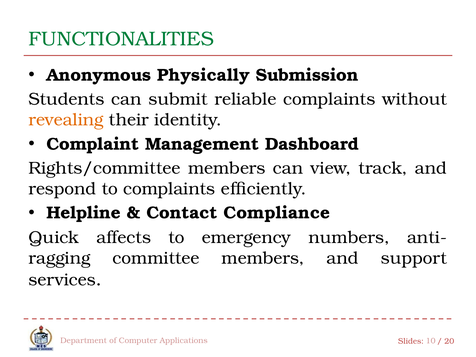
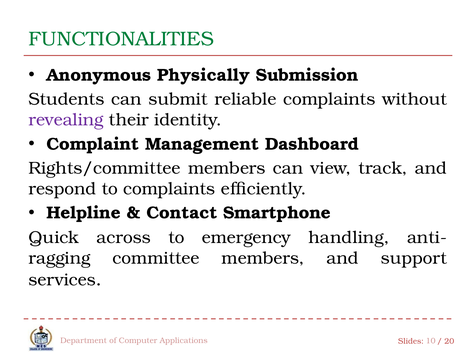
revealing colour: orange -> purple
Compliance: Compliance -> Smartphone
affects: affects -> across
numbers: numbers -> handling
